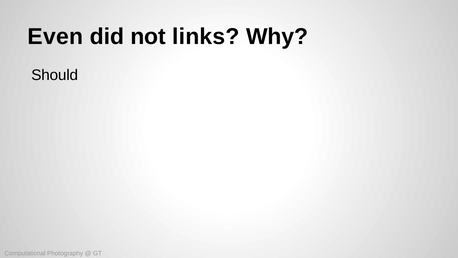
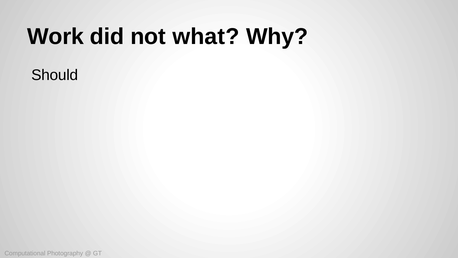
Even: Even -> Work
links: links -> what
